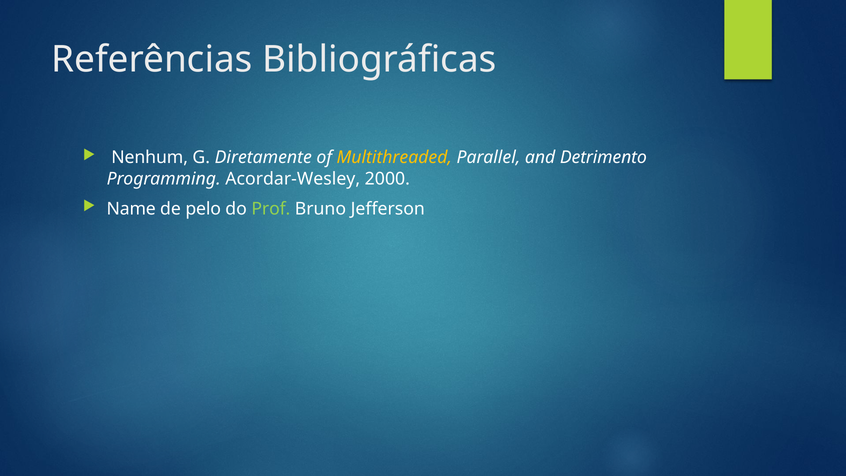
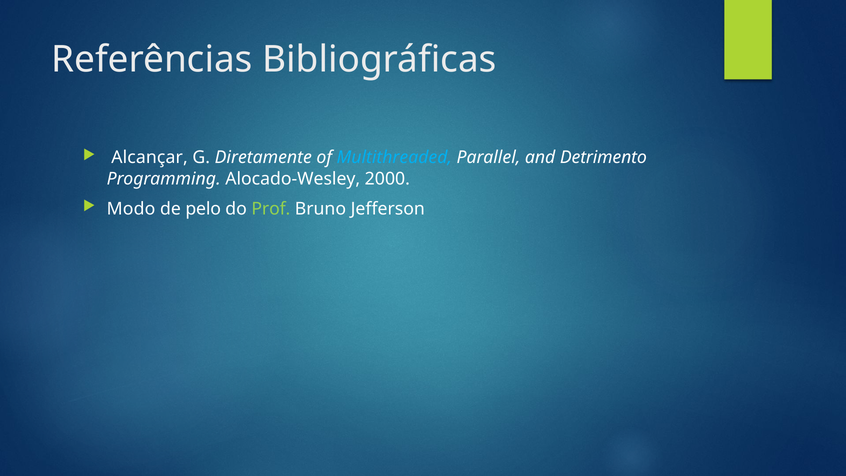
Nenhum: Nenhum -> Alcançar
Multithreaded colour: yellow -> light blue
Acordar-Wesley: Acordar-Wesley -> Alocado-Wesley
Name: Name -> Modo
